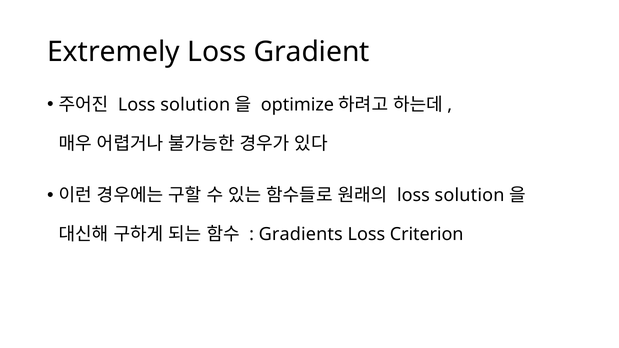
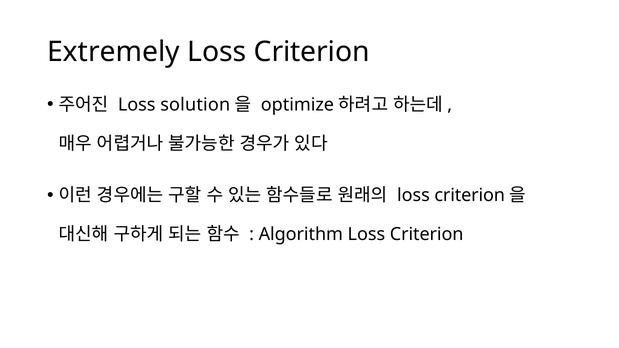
Gradient at (312, 52): Gradient -> Criterion
solution at (470, 196): solution -> criterion
Gradients: Gradients -> Algorithm
